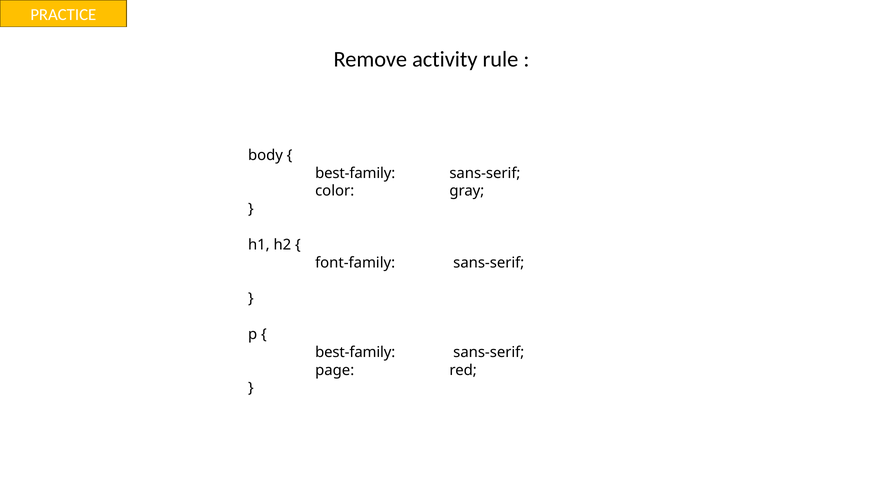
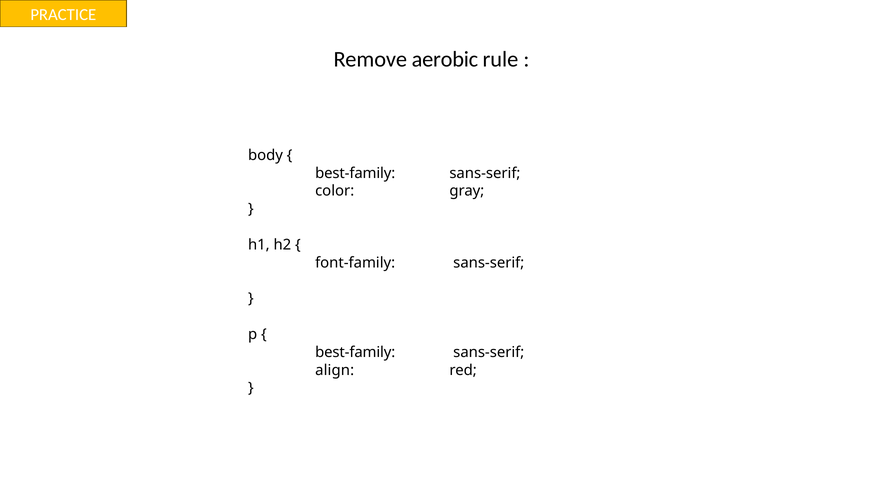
activity: activity -> aerobic
page: page -> align
